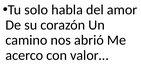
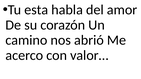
solo: solo -> esta
